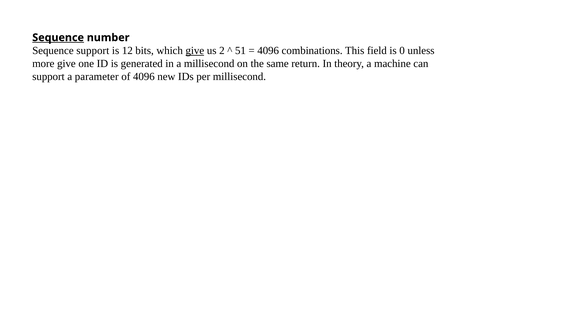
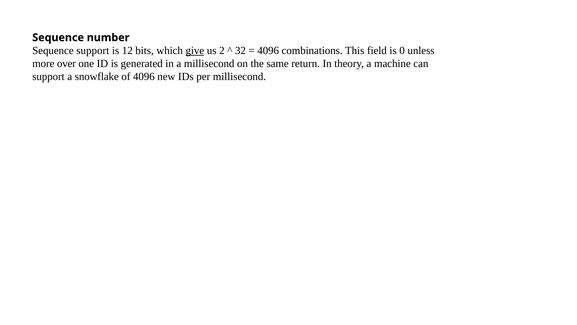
Sequence at (58, 38) underline: present -> none
51: 51 -> 32
more give: give -> over
parameter: parameter -> snowflake
